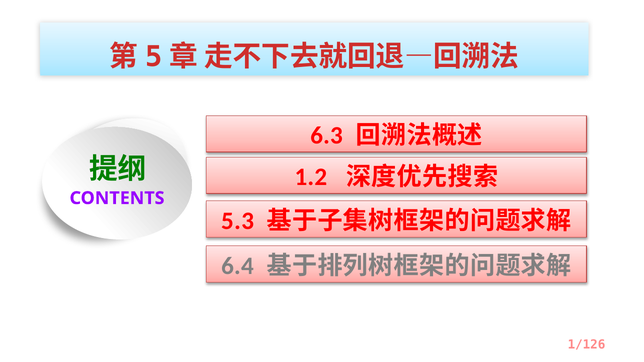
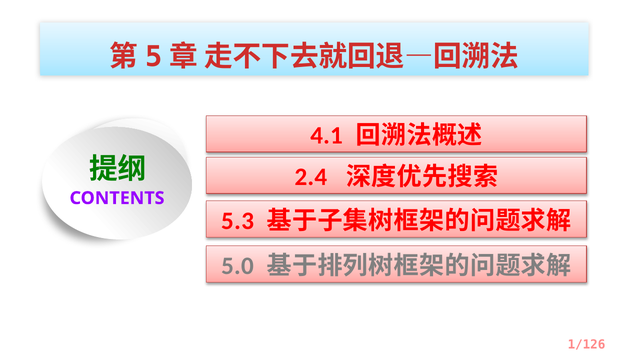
6.3: 6.3 -> 4.1
1.2: 1.2 -> 2.4
6.4: 6.4 -> 5.0
